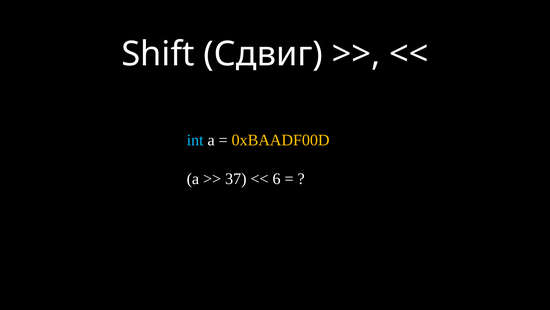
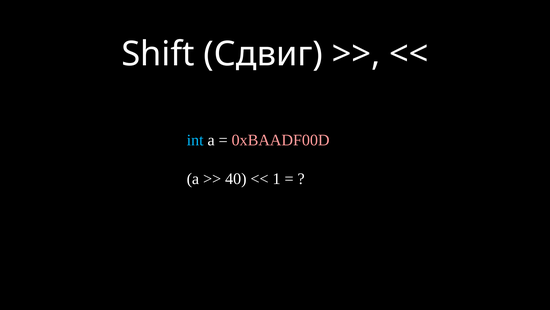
0xBAADF00D colour: yellow -> pink
37: 37 -> 40
6: 6 -> 1
